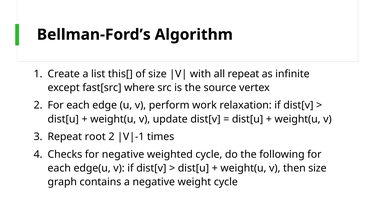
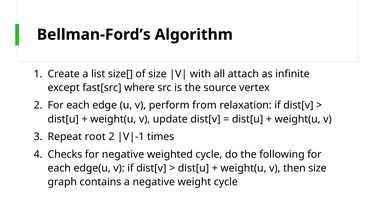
this[: this[ -> size[
all repeat: repeat -> attach
work: work -> from
